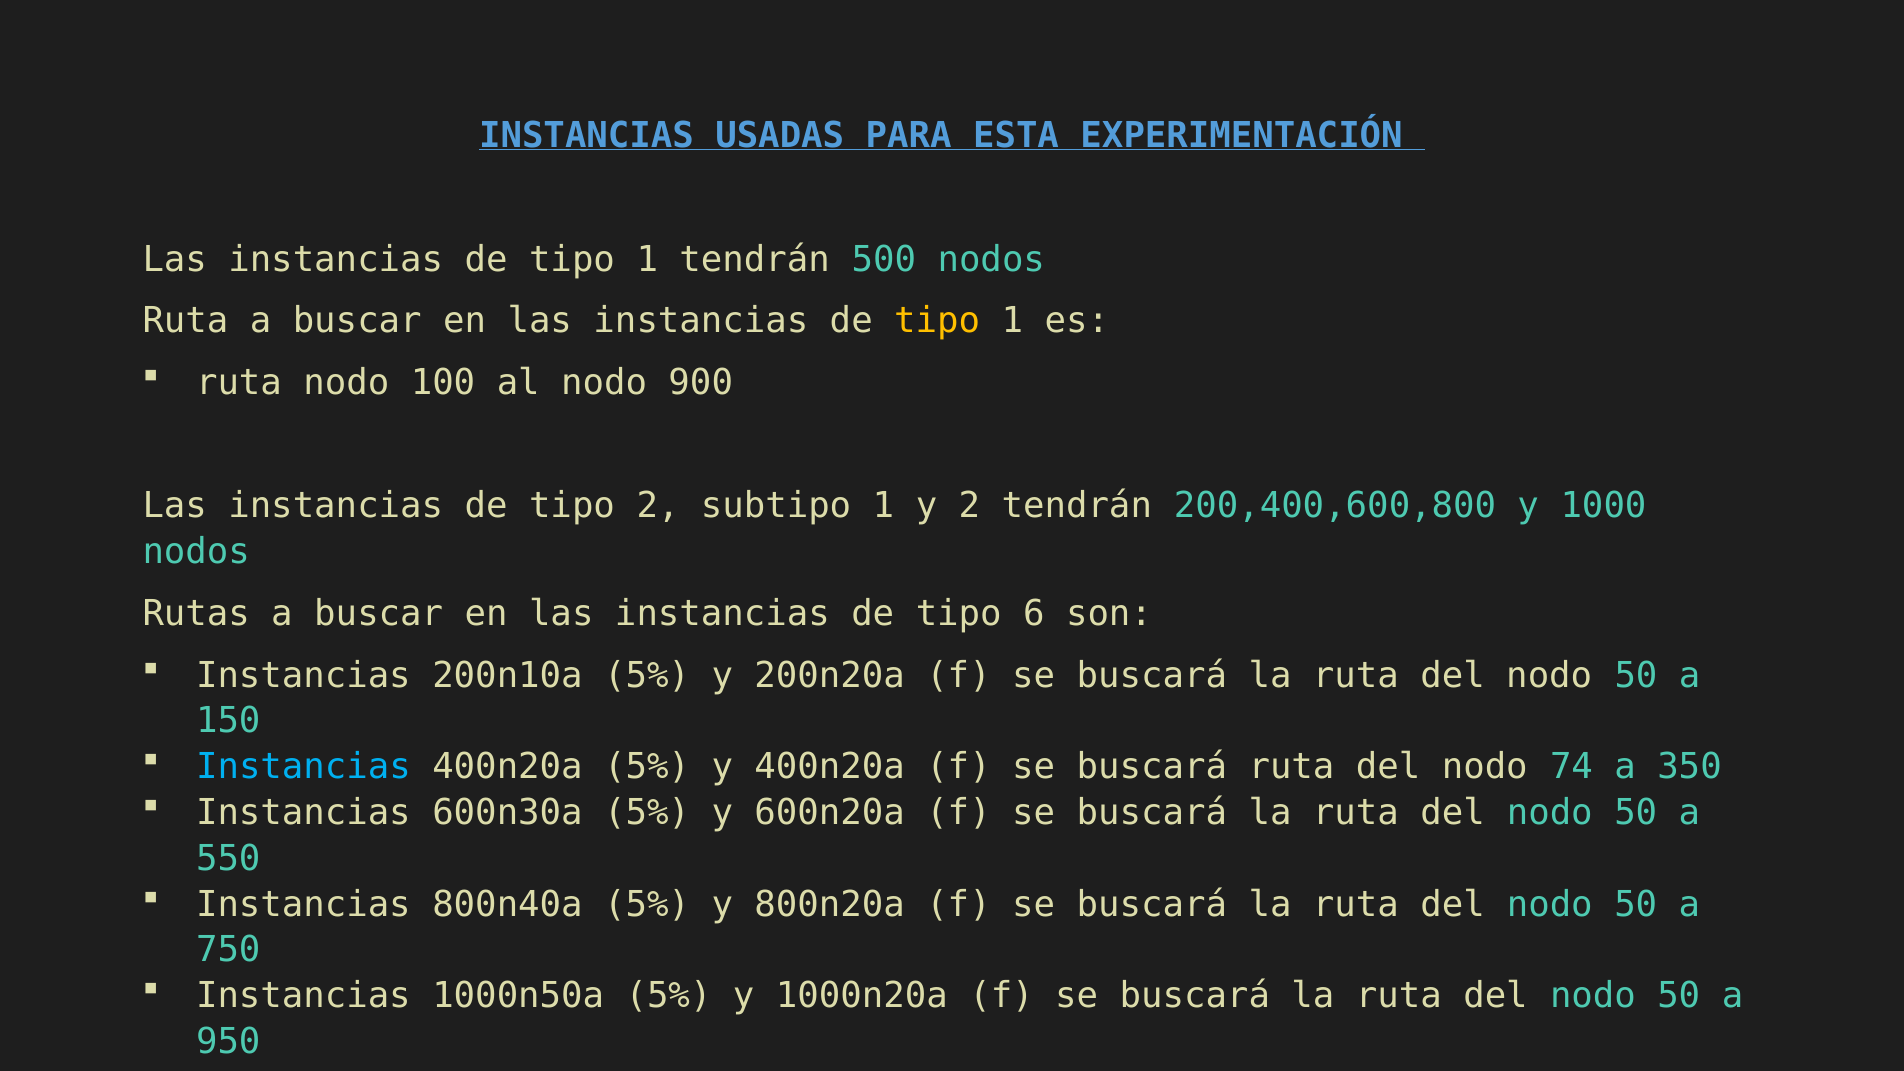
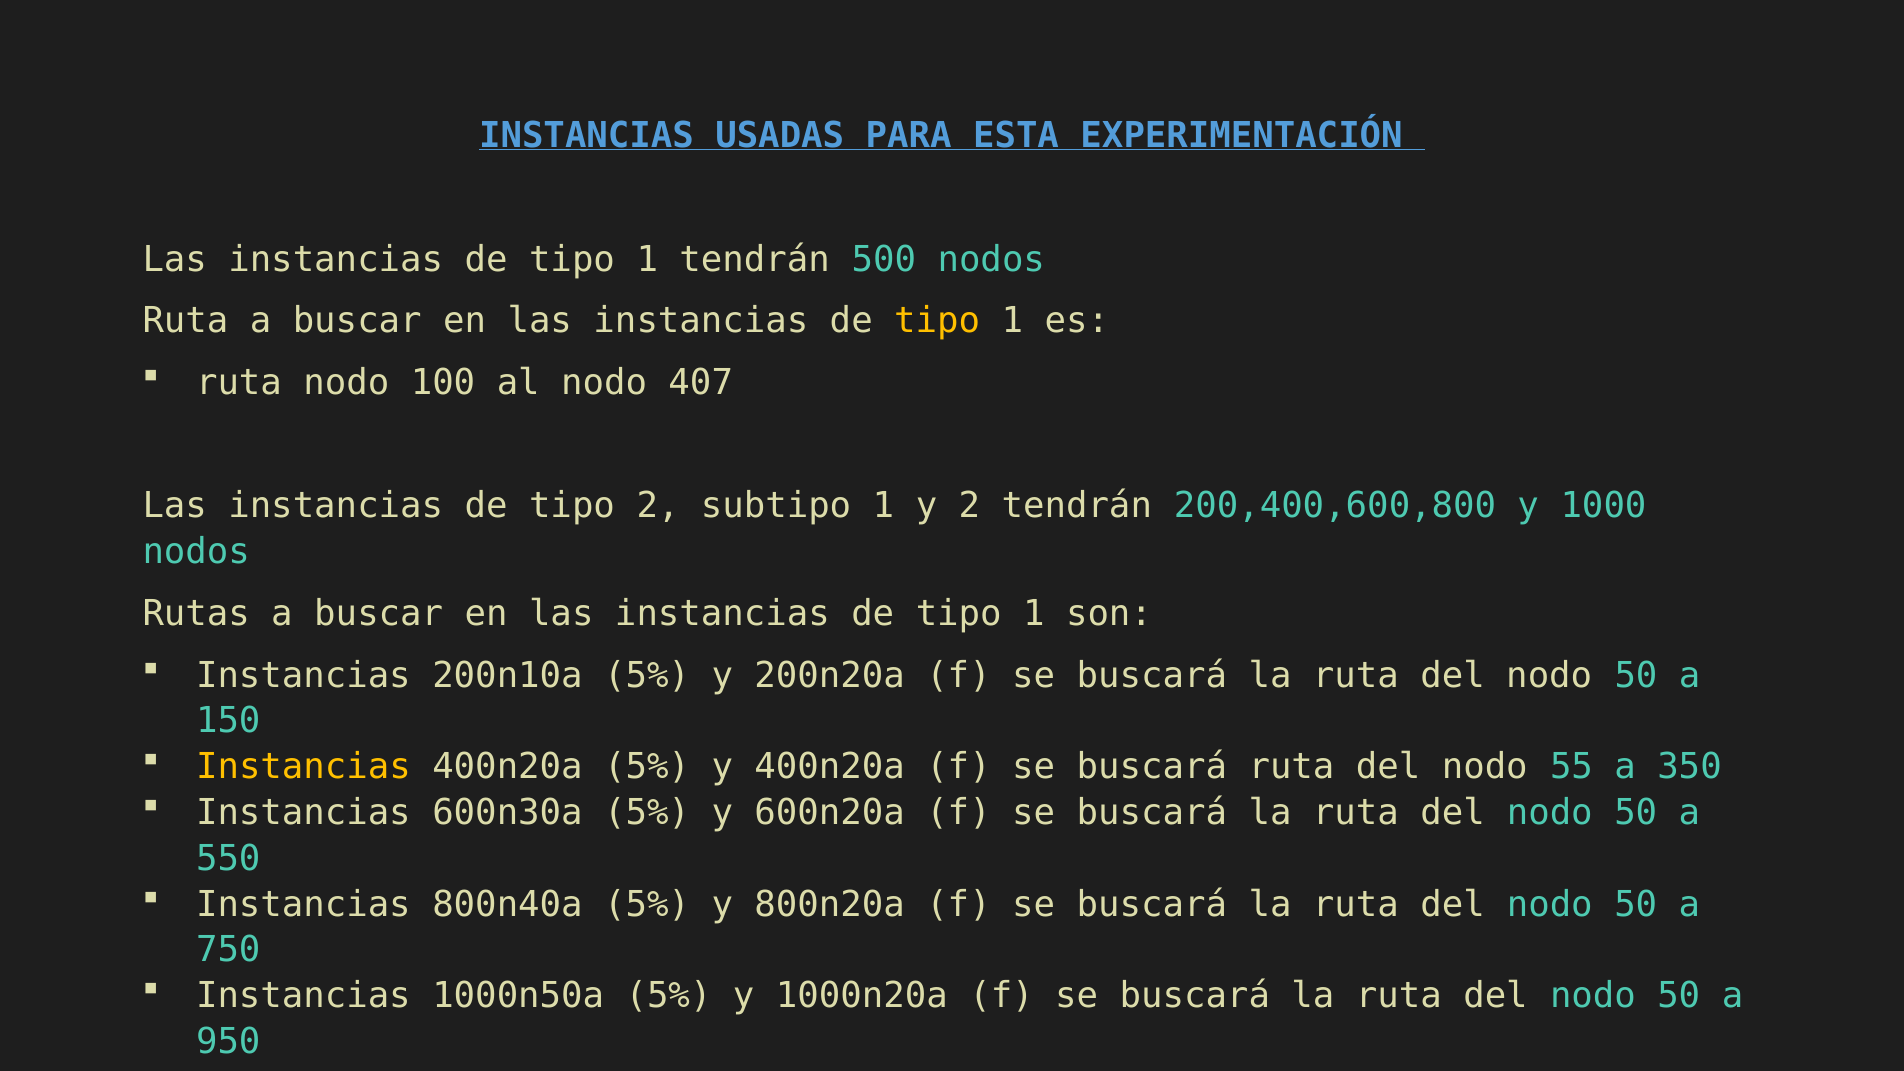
900: 900 -> 407
6 at (1034, 614): 6 -> 1
Instancias at (303, 767) colour: light blue -> yellow
74: 74 -> 55
